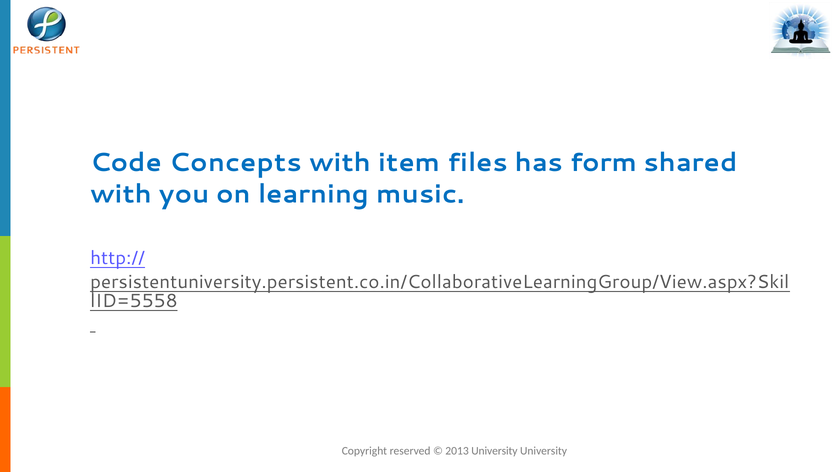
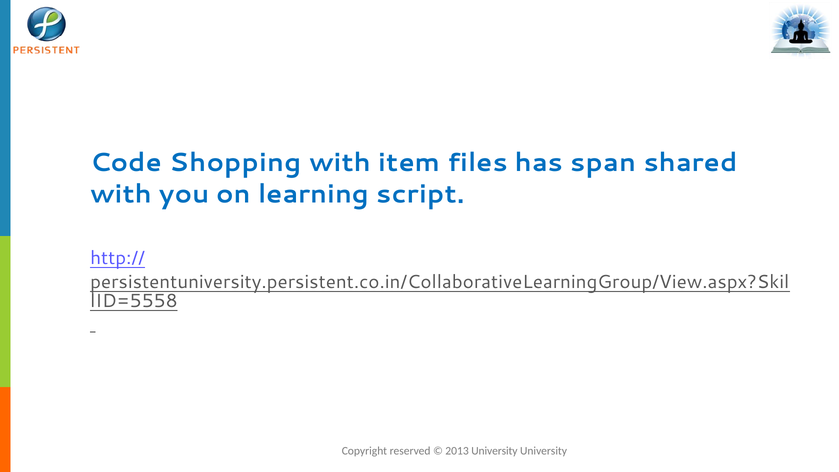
Concepts: Concepts -> Shopping
form: form -> span
music: music -> script
